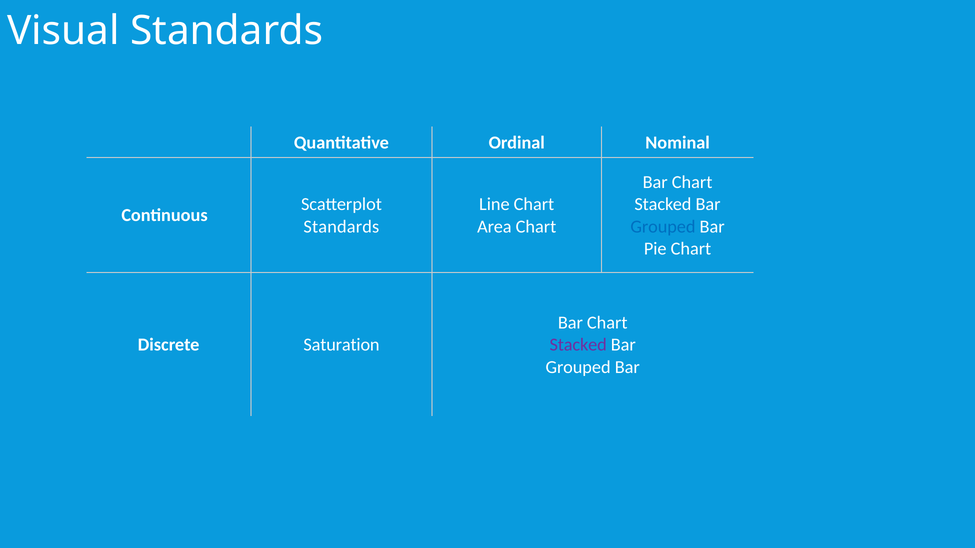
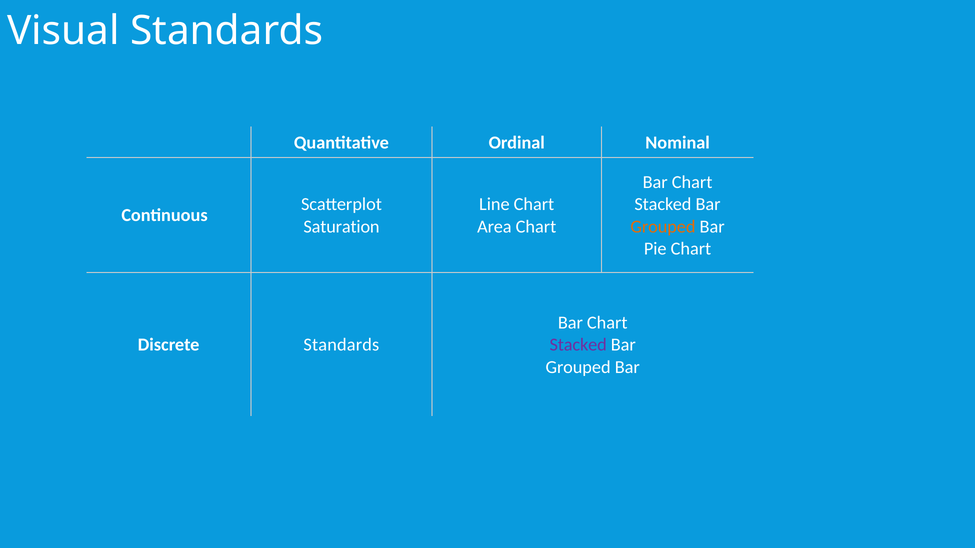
Standards at (341, 227): Standards -> Saturation
Grouped at (663, 227) colour: blue -> orange
Discrete Saturation: Saturation -> Standards
